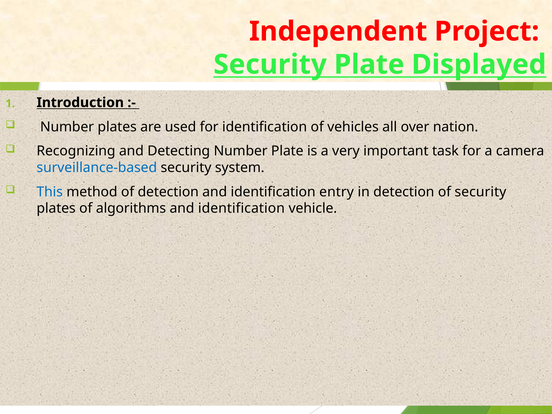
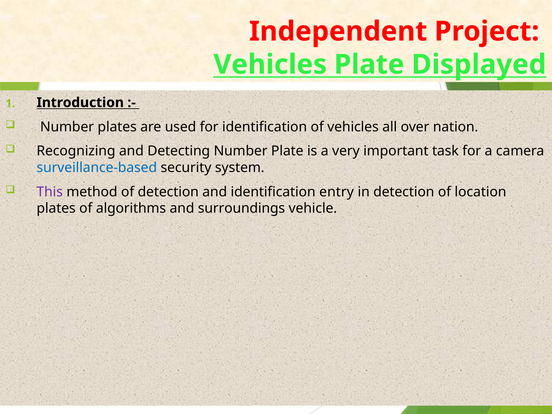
Security at (270, 65): Security -> Vehicles
This colour: blue -> purple
of security: security -> location
identification at (241, 208): identification -> surroundings
